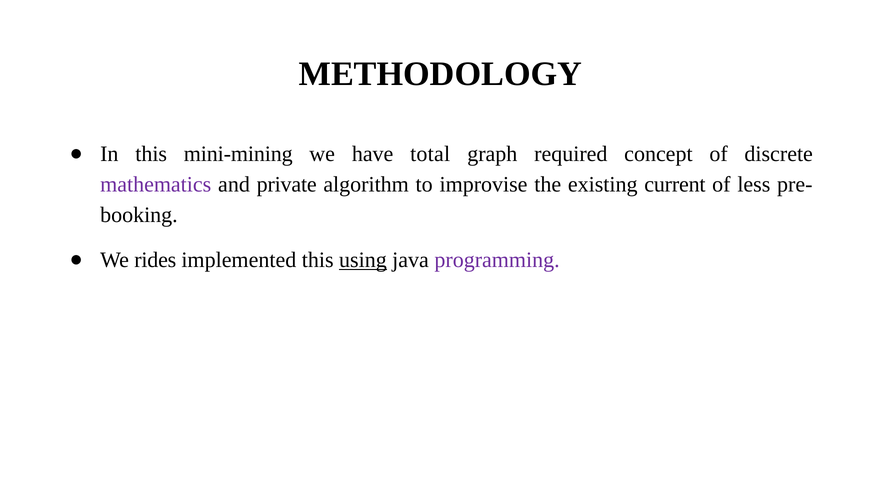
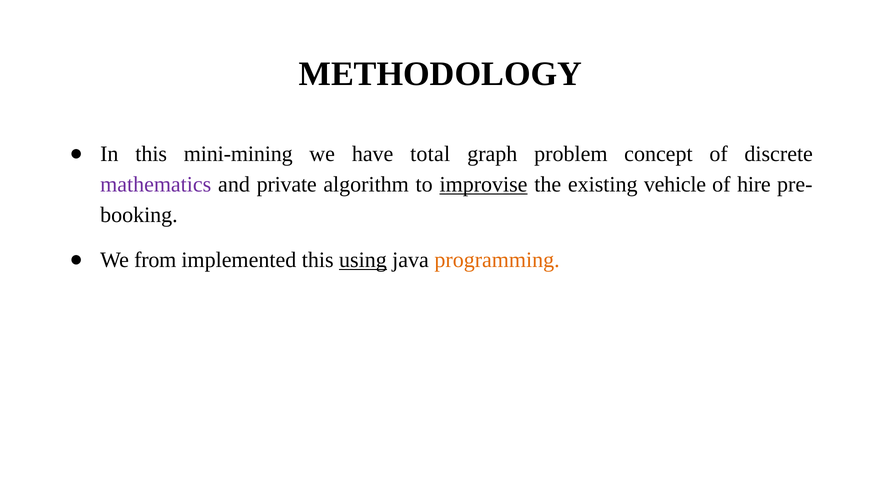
required: required -> problem
improvise underline: none -> present
current: current -> vehicle
less: less -> hire
rides: rides -> from
programming colour: purple -> orange
